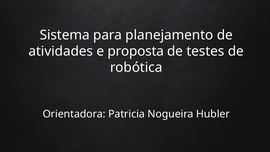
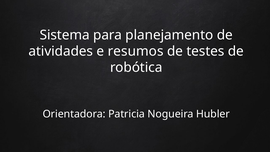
proposta: proposta -> resumos
